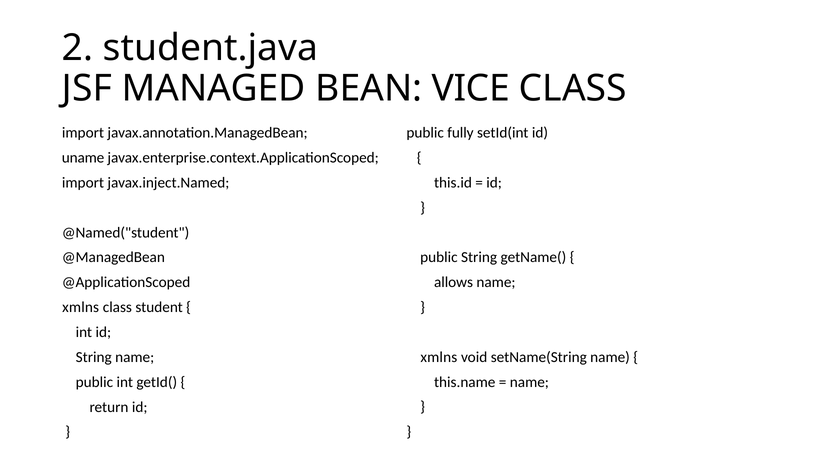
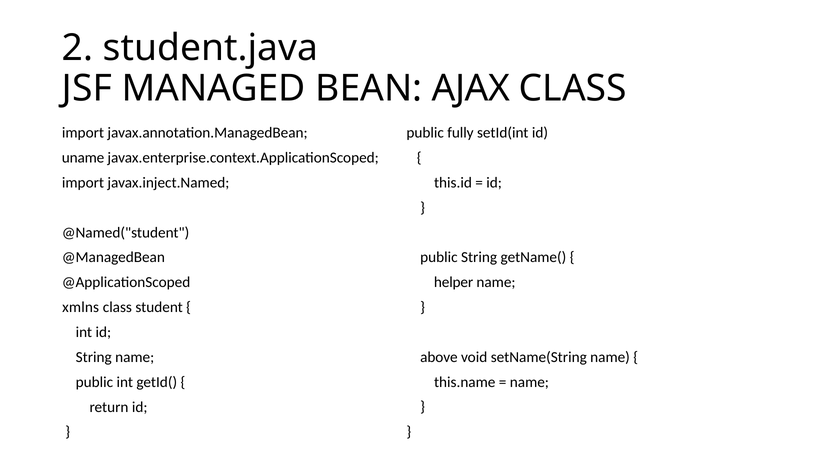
VICE: VICE -> AJAX
allows: allows -> helper
xmlns at (439, 357): xmlns -> above
